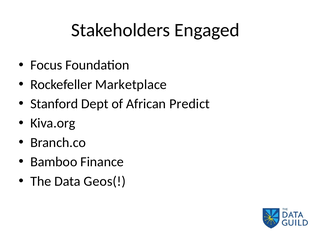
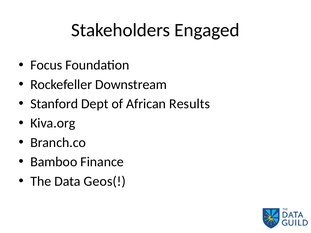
Marketplace: Marketplace -> Downstream
Predict: Predict -> Results
